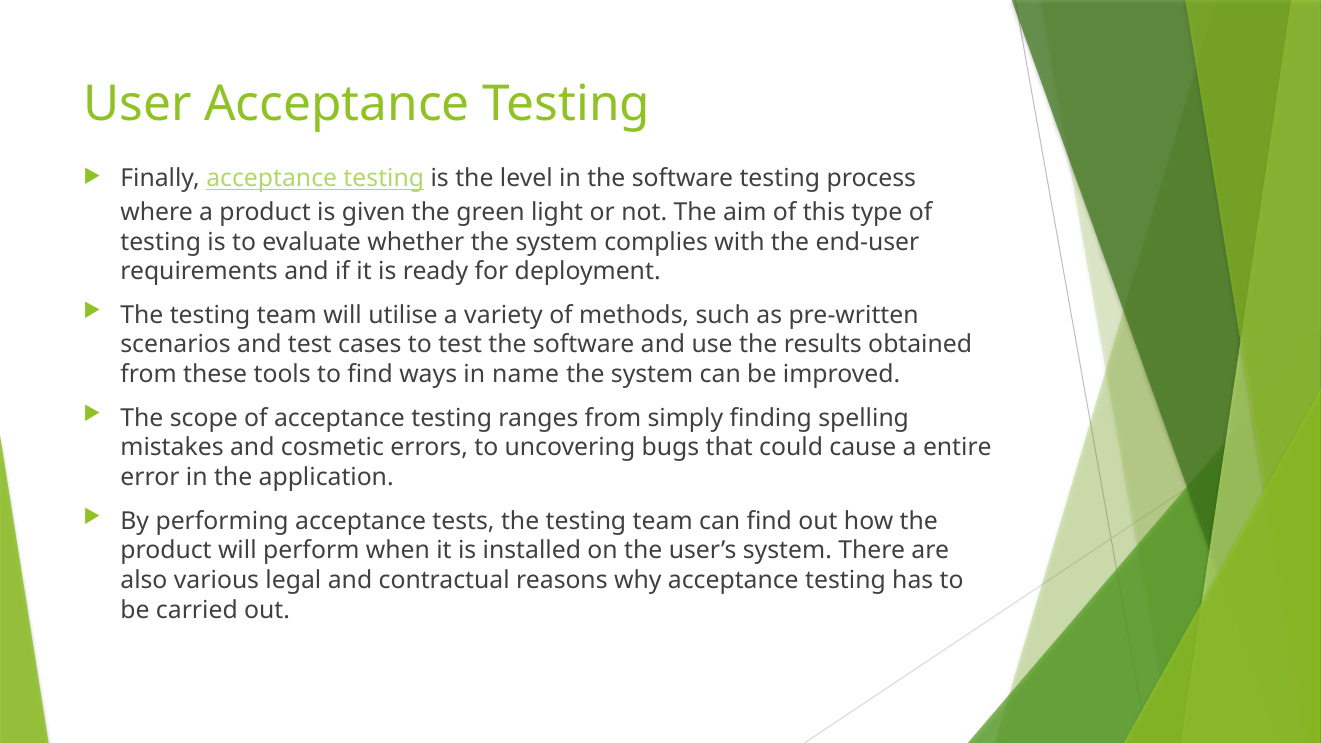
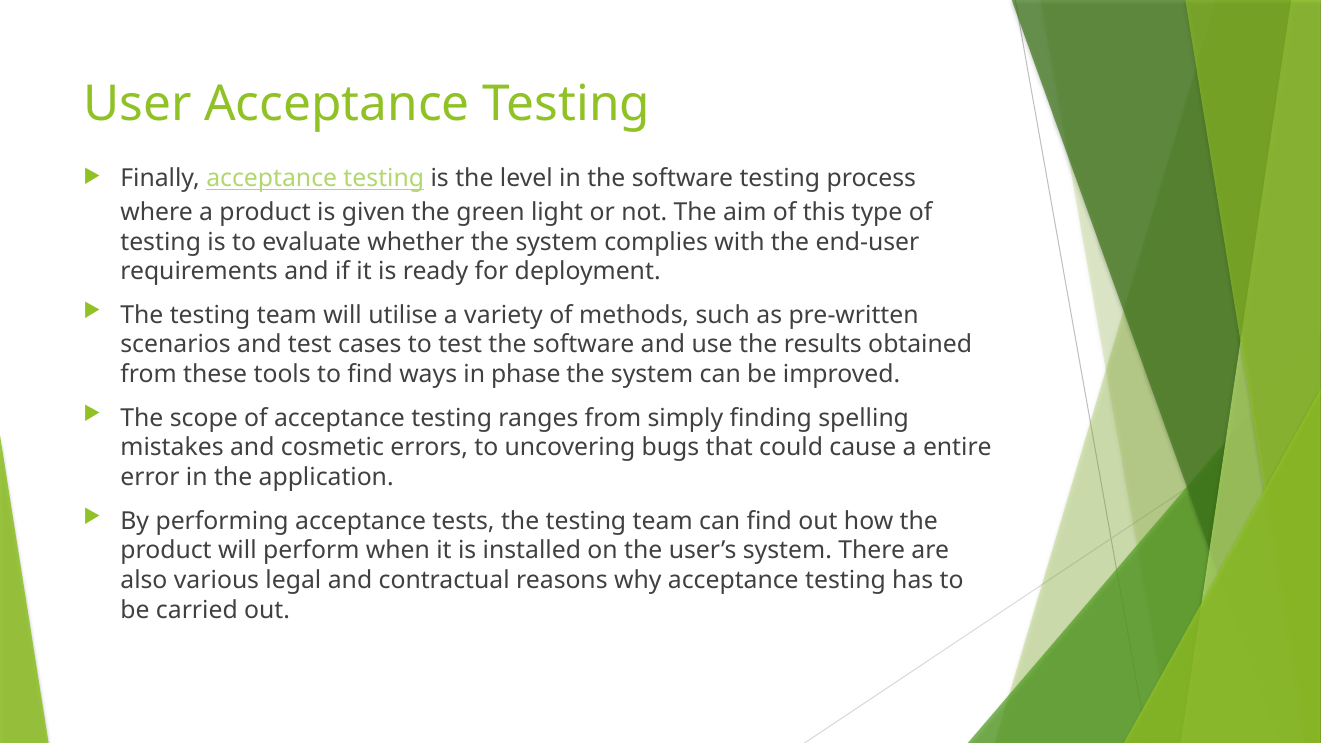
name: name -> phase
